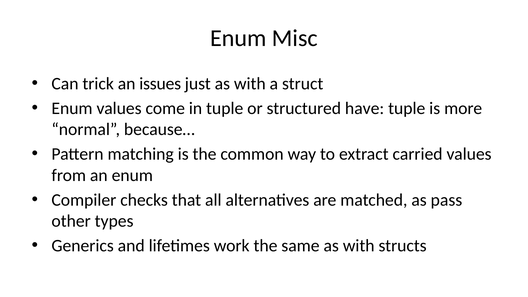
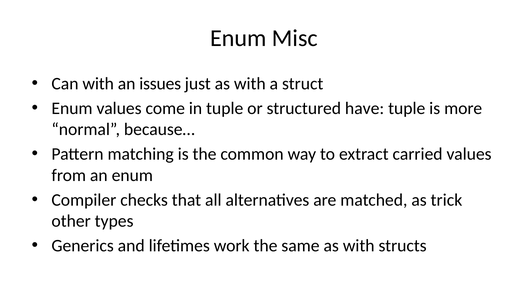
Can trick: trick -> with
pass: pass -> trick
